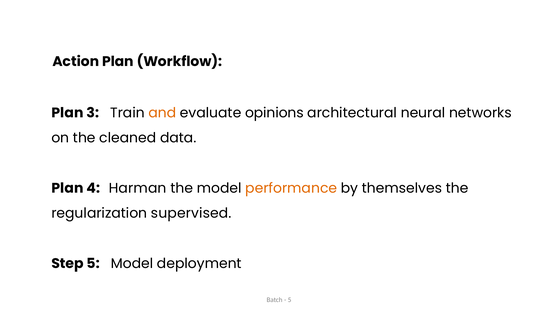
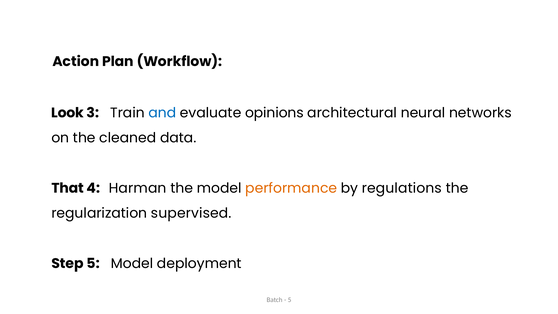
Plan at (67, 113): Plan -> Look
and colour: orange -> blue
Plan at (67, 188): Plan -> That
themselves: themselves -> regulations
